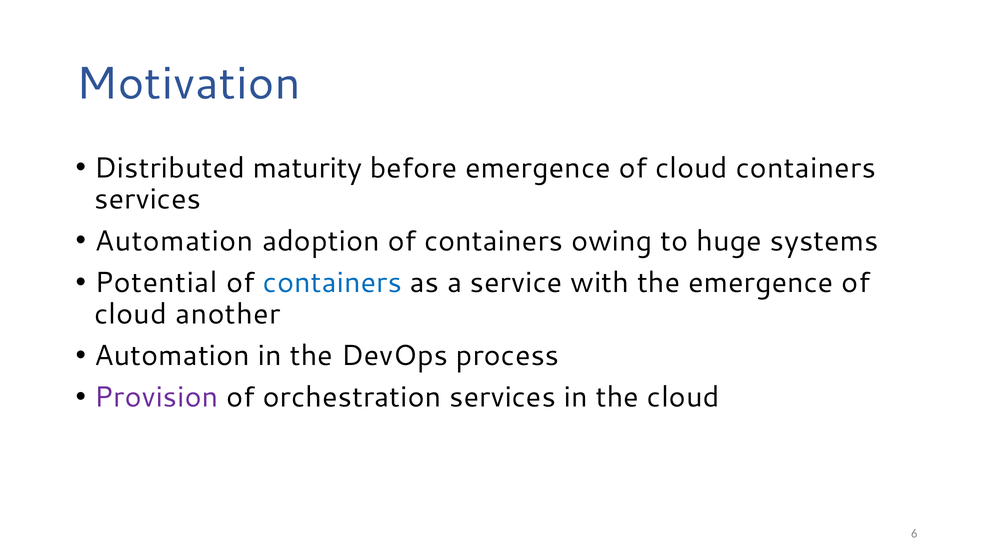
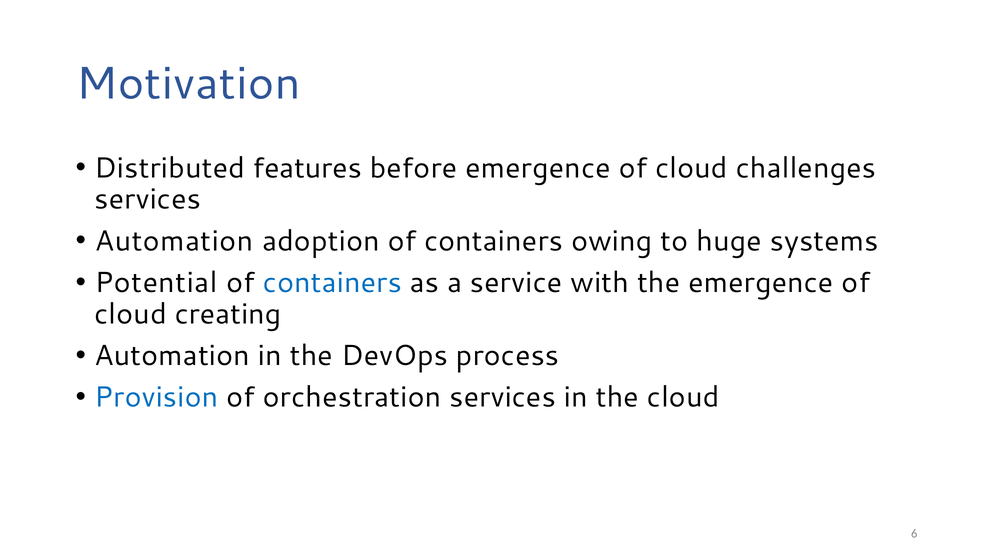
maturity: maturity -> features
cloud containers: containers -> challenges
another: another -> creating
Provision colour: purple -> blue
